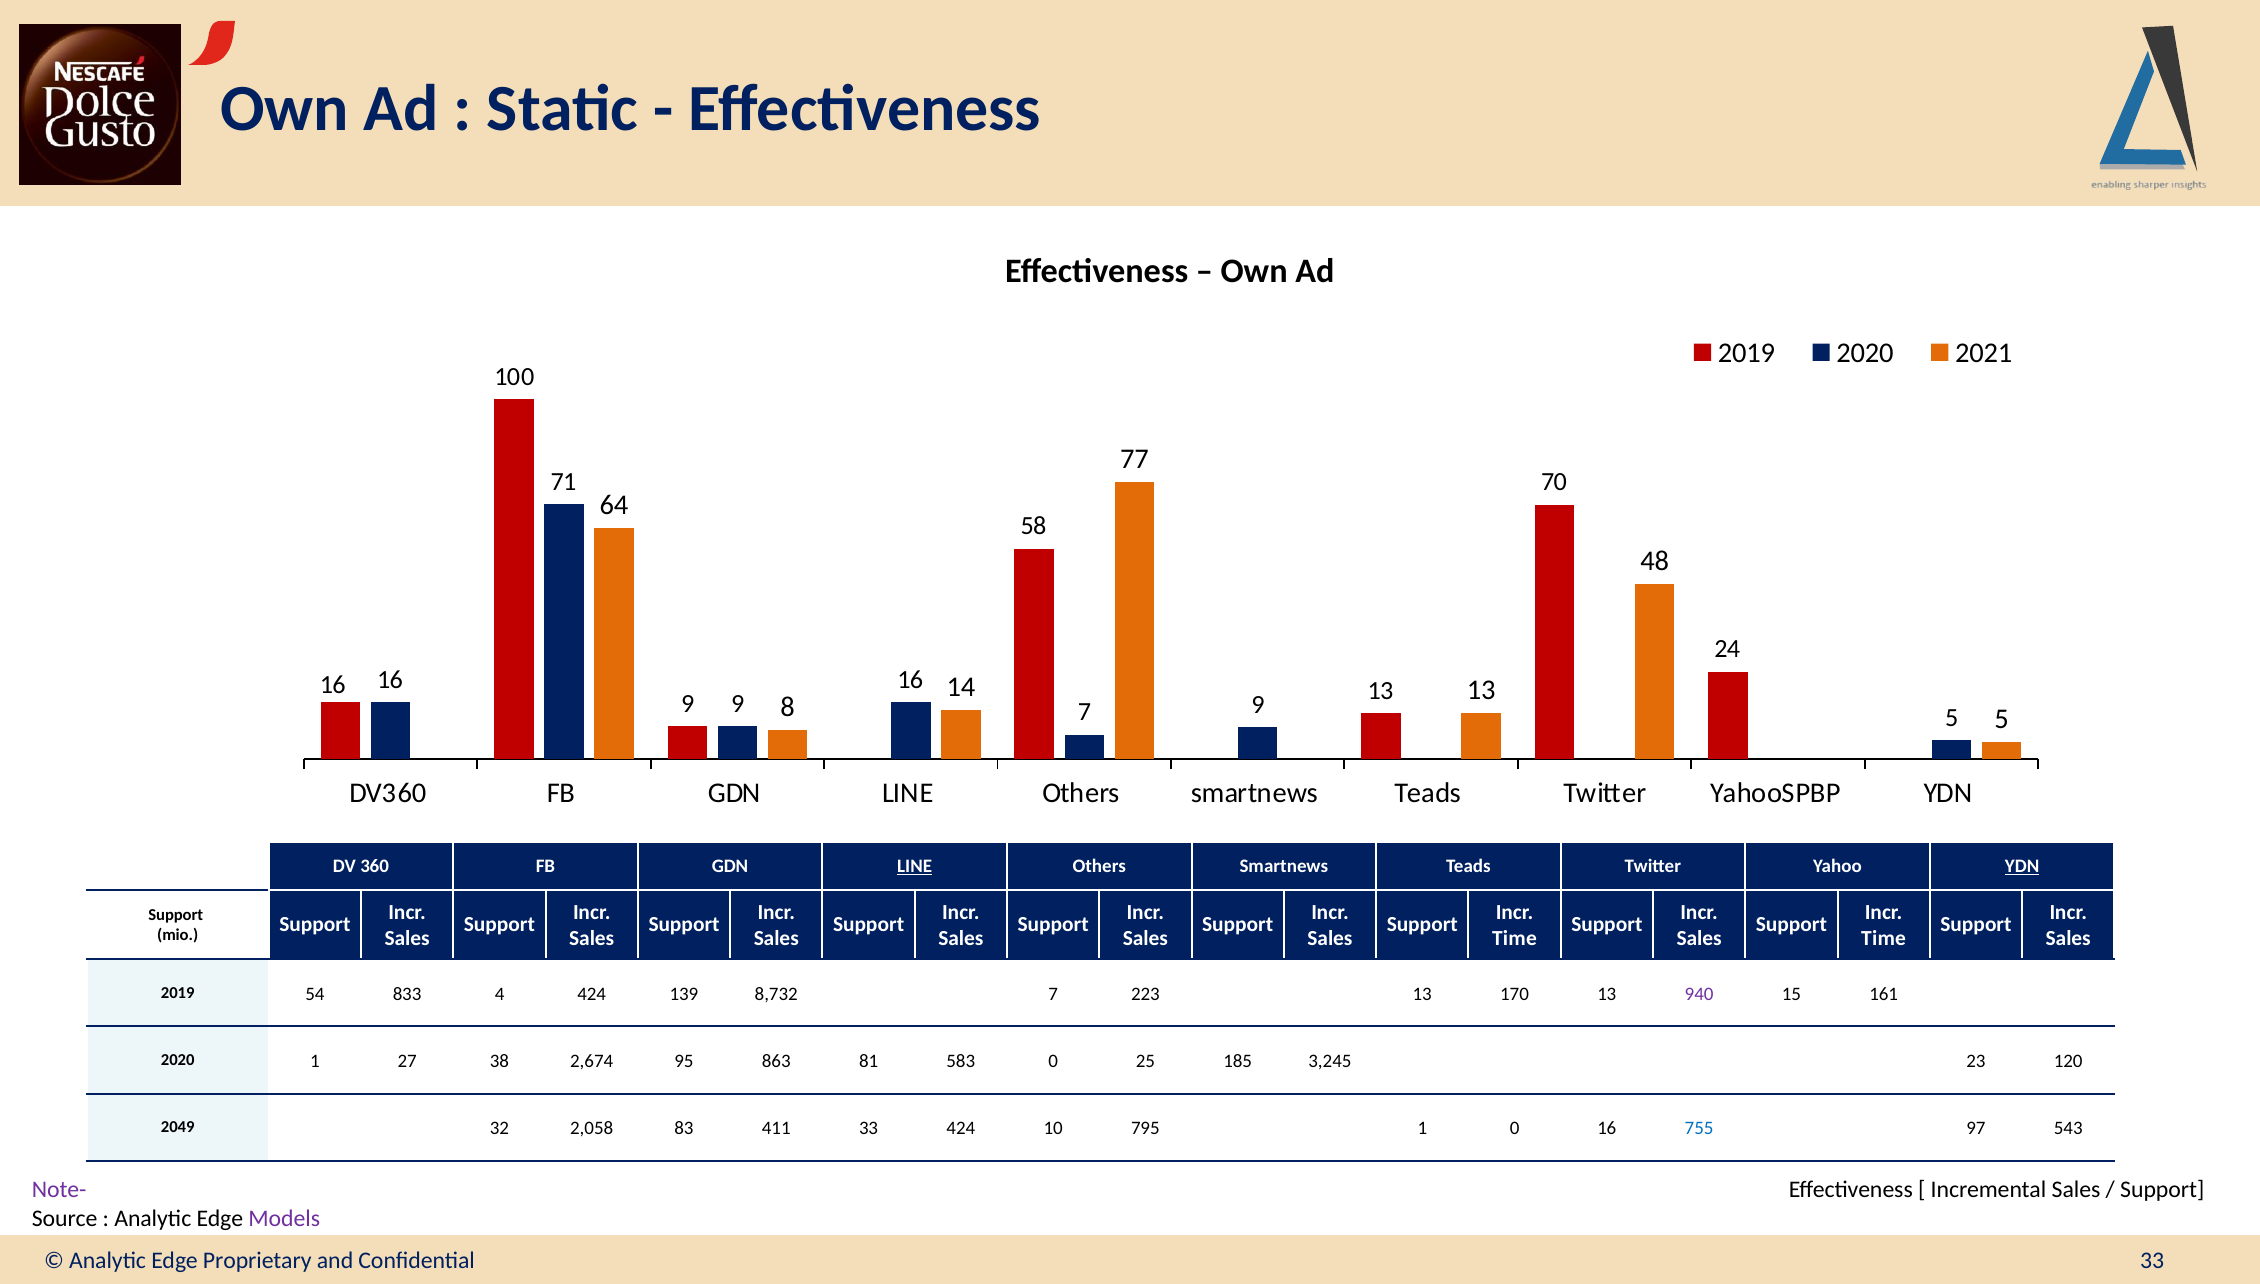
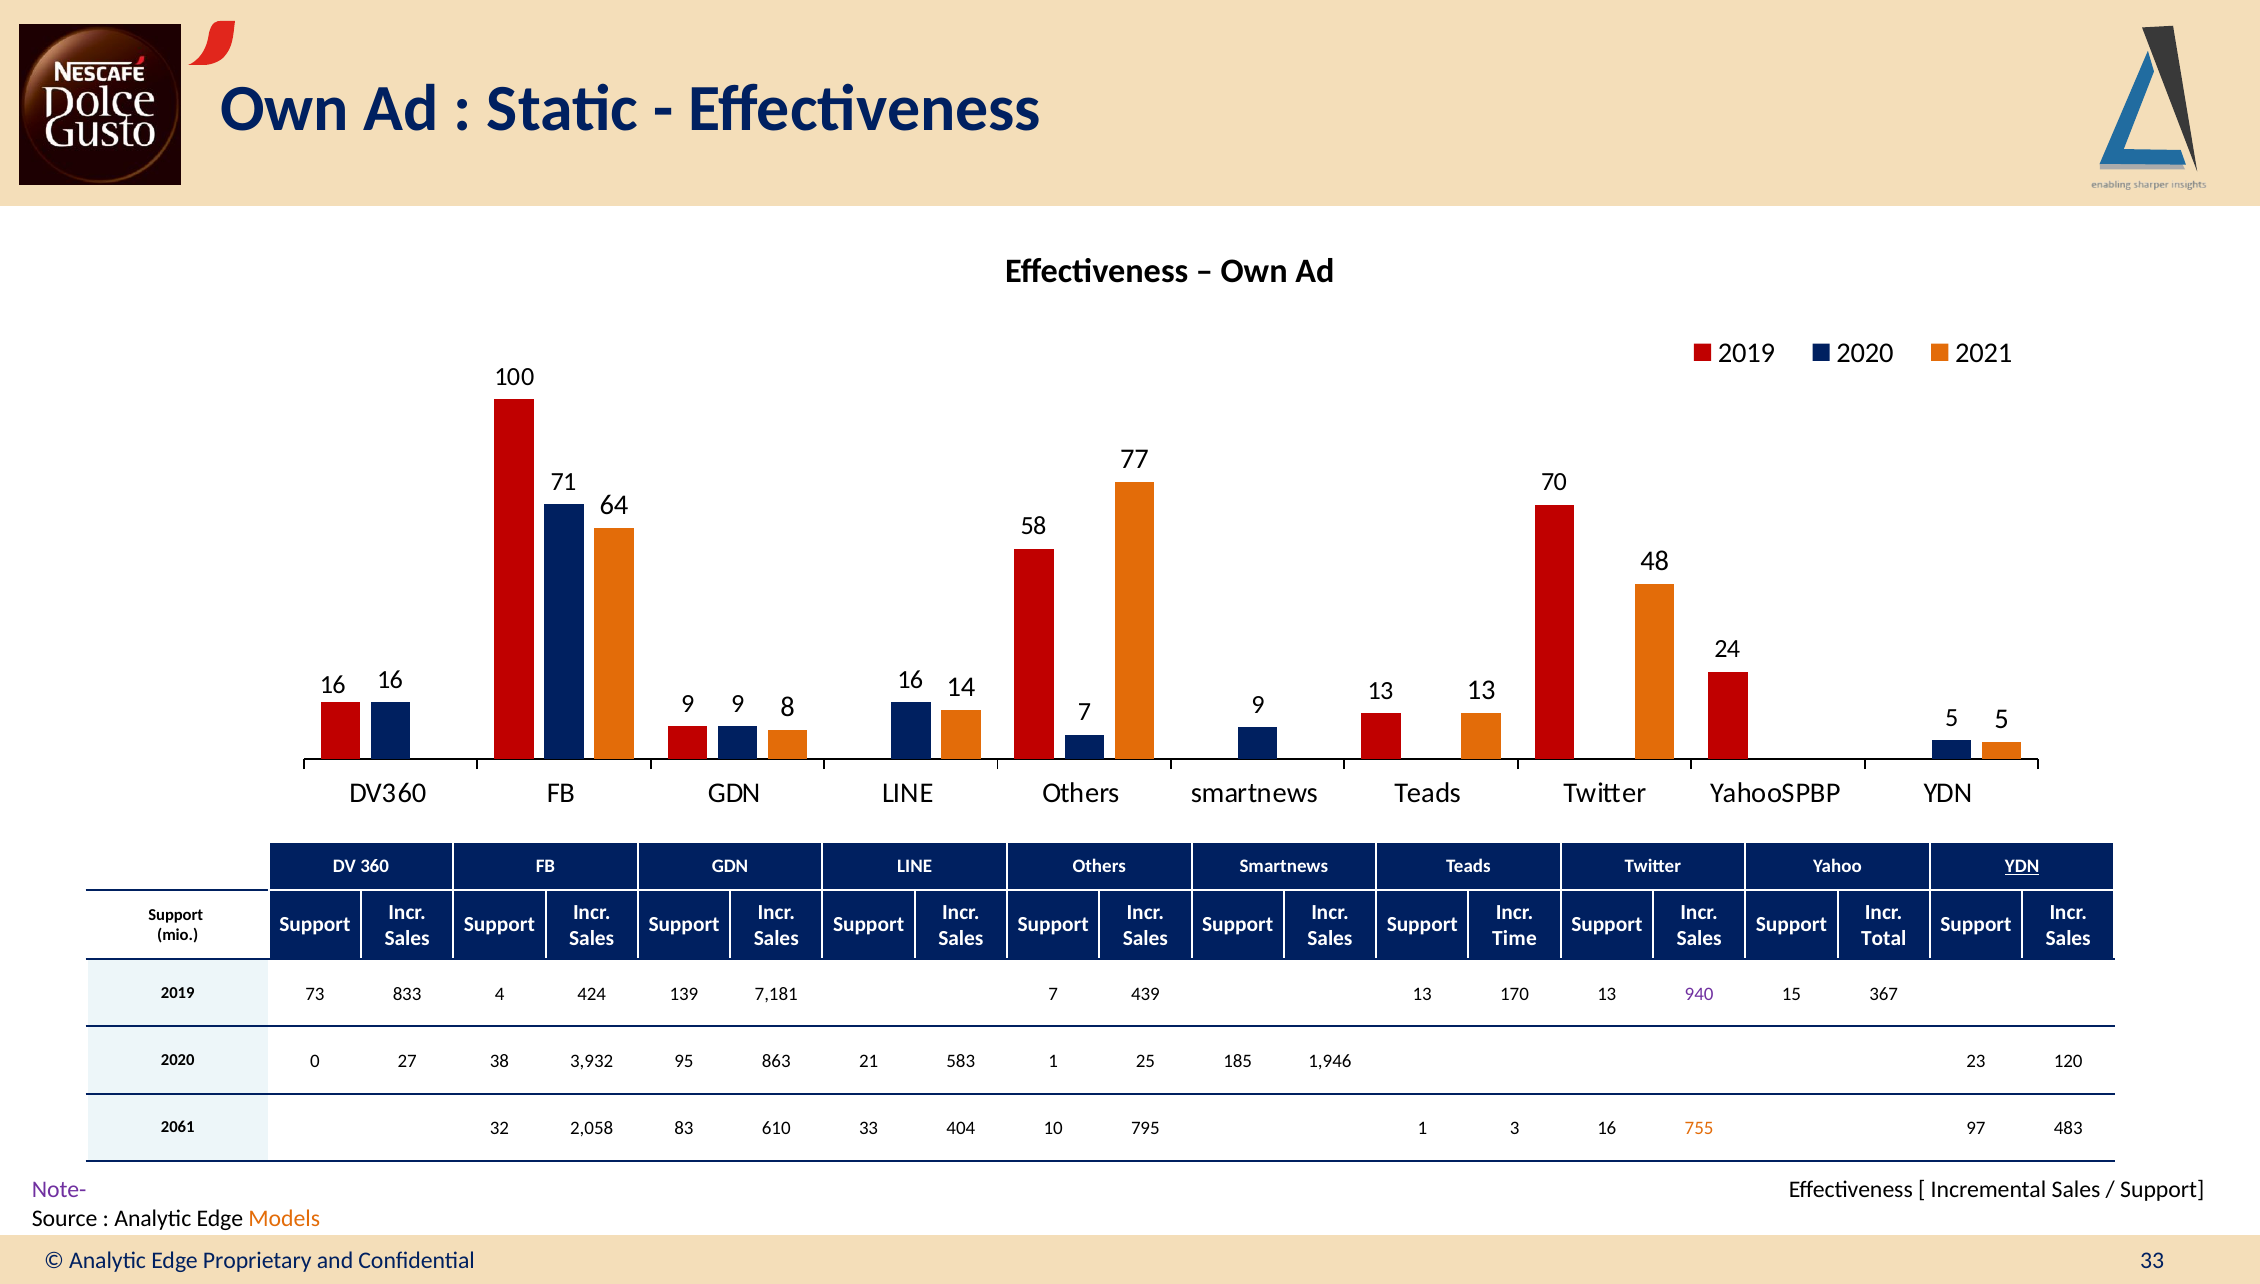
LINE at (915, 866) underline: present -> none
Time at (1884, 938): Time -> Total
54: 54 -> 73
8,732: 8,732 -> 7,181
223: 223 -> 439
161: 161 -> 367
2020 1: 1 -> 0
2,674: 2,674 -> 3,932
81: 81 -> 21
583 0: 0 -> 1
3,245: 3,245 -> 1,946
2049: 2049 -> 2061
411: 411 -> 610
33 424: 424 -> 404
1 0: 0 -> 3
755 colour: blue -> orange
543: 543 -> 483
Models colour: purple -> orange
